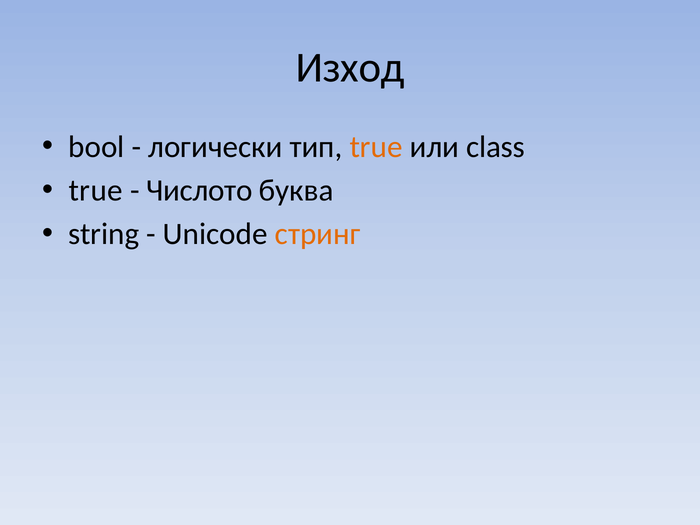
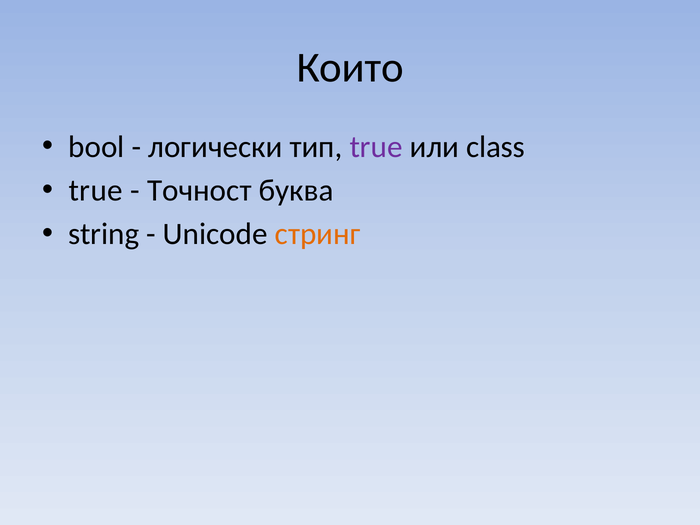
Изход: Изход -> Които
true at (376, 147) colour: orange -> purple
Числото: Числото -> Точност
